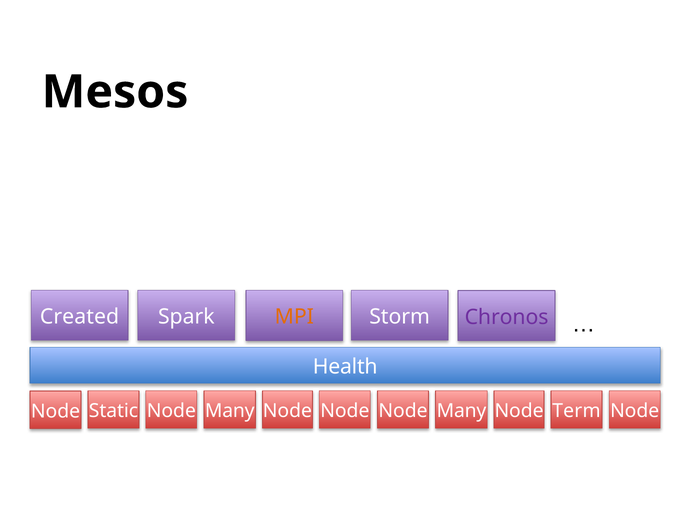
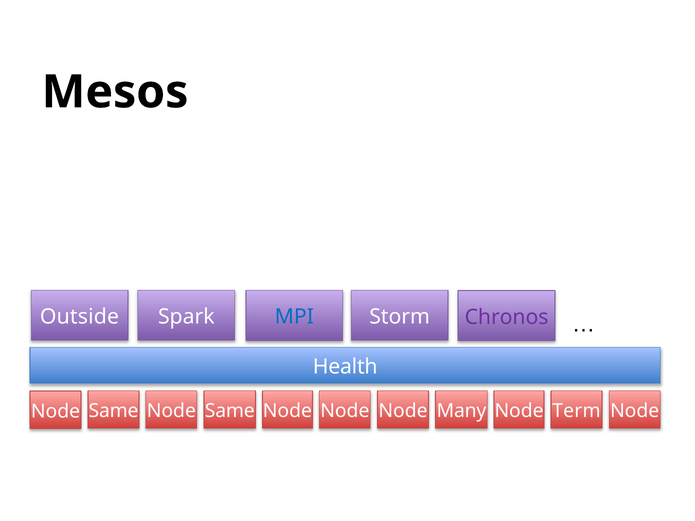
Created: Created -> Outside
MPI colour: orange -> blue
Static at (113, 411): Static -> Same
Many at (230, 411): Many -> Same
